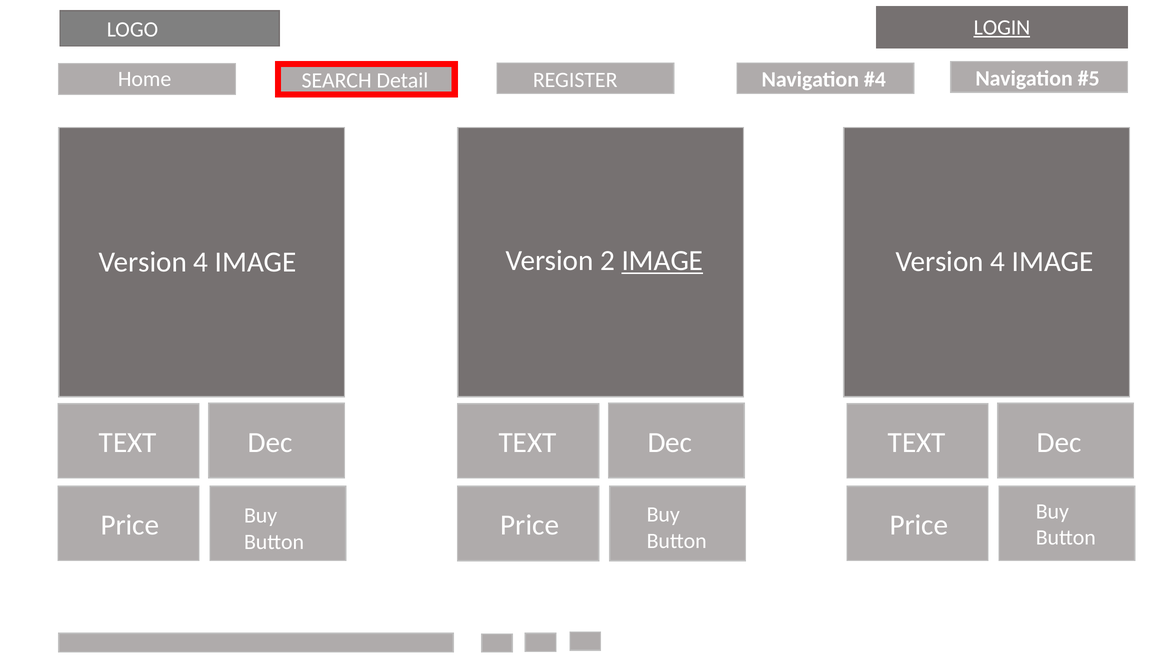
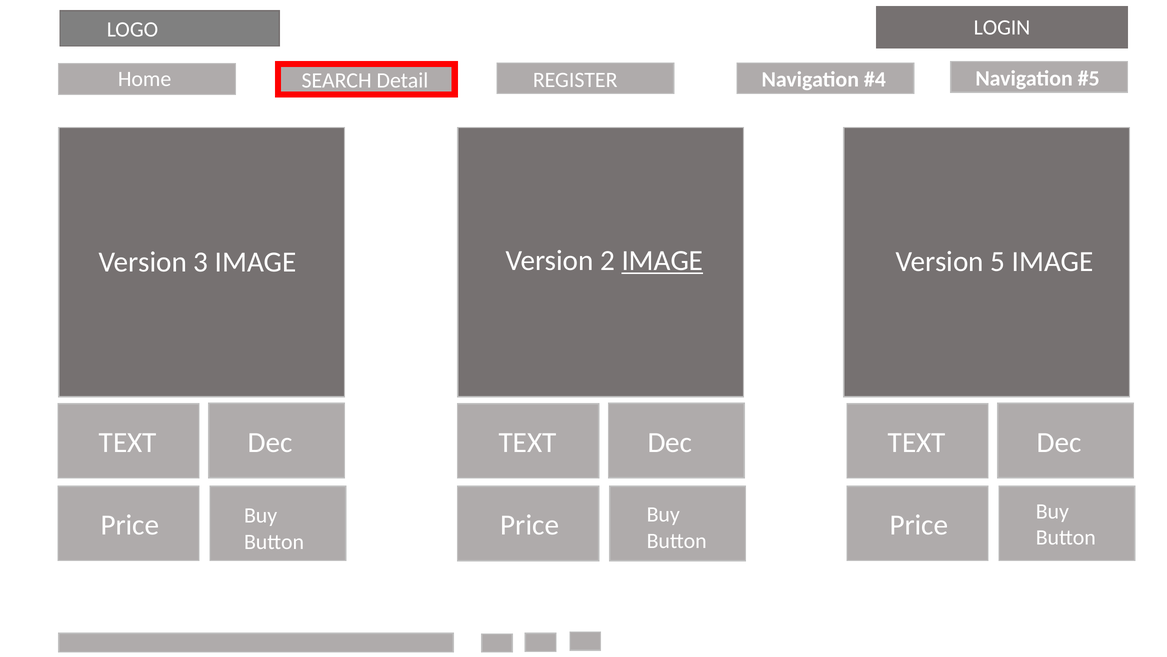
LOGIN underline: present -> none
4 at (998, 261): 4 -> 5
4 at (201, 262): 4 -> 3
